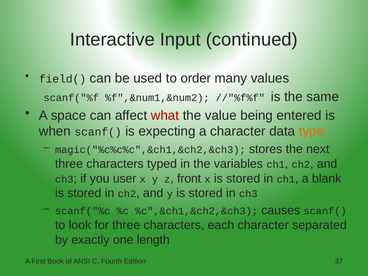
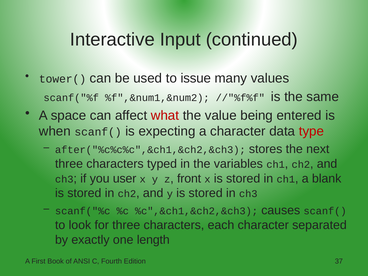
field(: field( -> tower(
order: order -> issue
type colour: orange -> red
magic("%c%c%c",&ch1,&ch2,&ch3: magic("%c%c%c",&ch1,&ch2,&ch3 -> after("%c%c%c",&ch1,&ch2,&ch3
